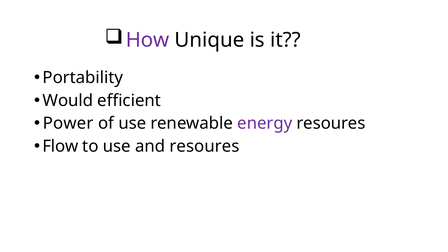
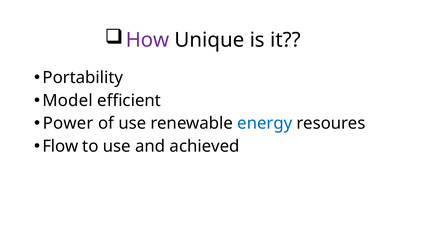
Would: Would -> Model
energy colour: purple -> blue
and resoures: resoures -> achieved
